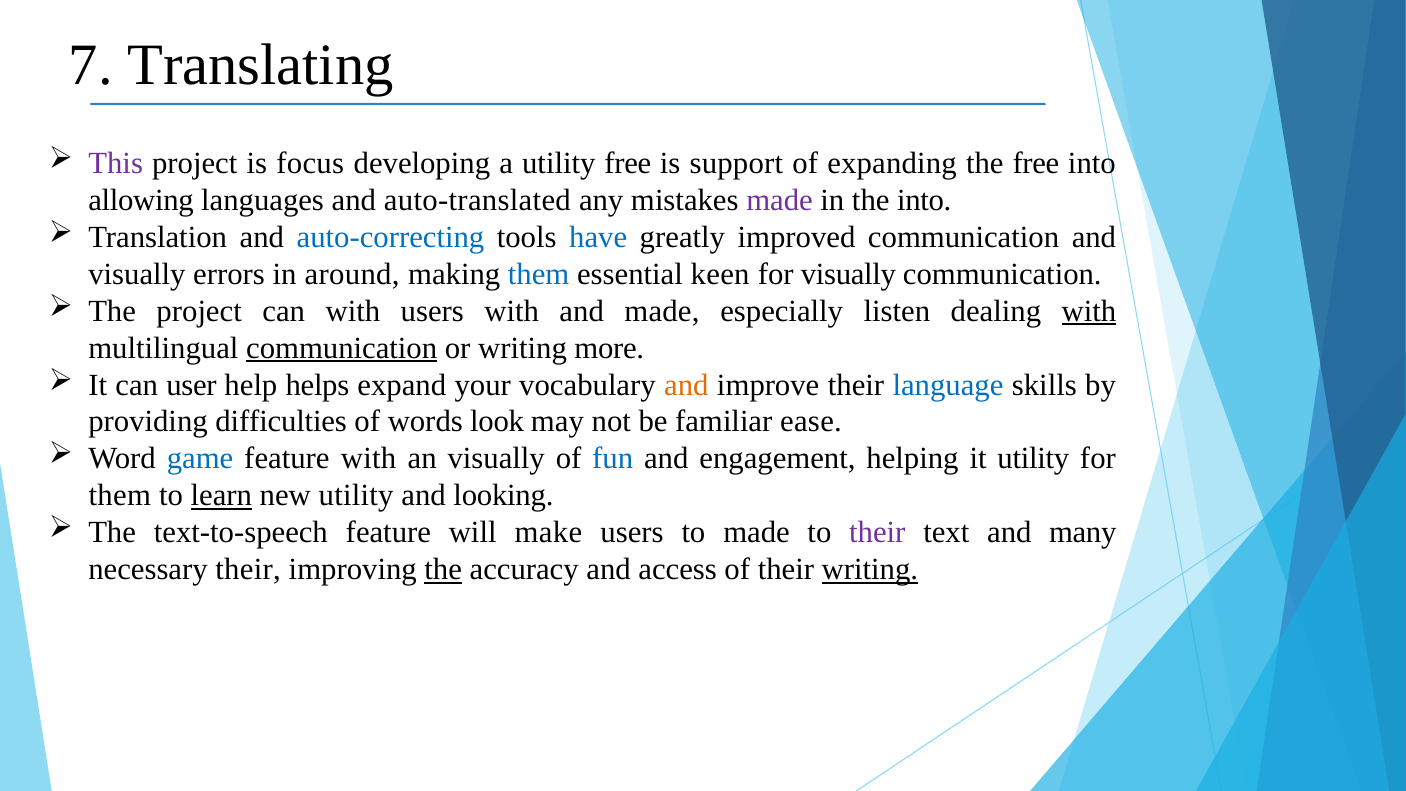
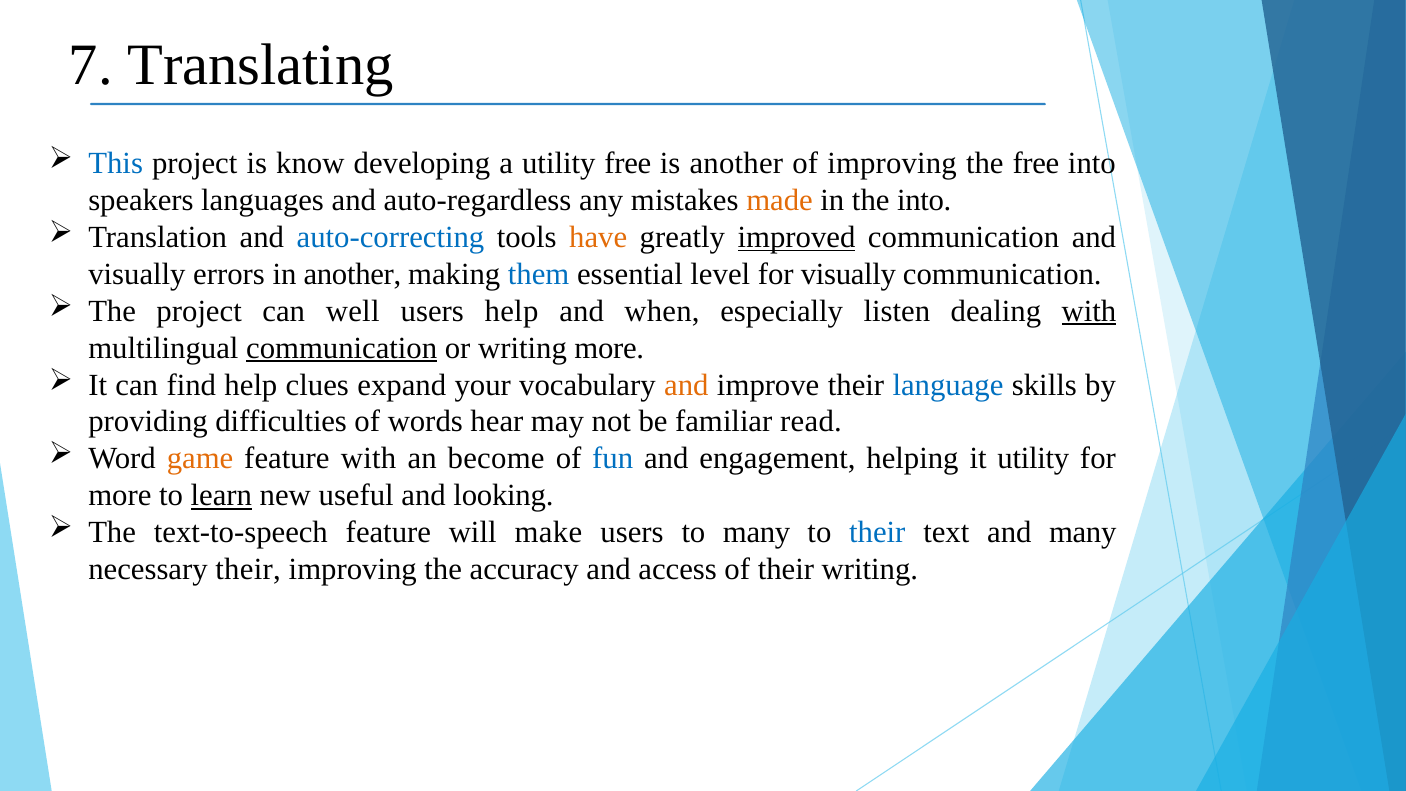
This colour: purple -> blue
focus: focus -> know
is support: support -> another
of expanding: expanding -> improving
allowing: allowing -> speakers
auto-translated: auto-translated -> auto-regardless
made at (780, 200) colour: purple -> orange
have colour: blue -> orange
improved underline: none -> present
in around: around -> another
keen: keen -> level
can with: with -> well
users with: with -> help
and made: made -> when
user: user -> find
helps: helps -> clues
look: look -> hear
ease: ease -> read
game colour: blue -> orange
an visually: visually -> become
them at (120, 496): them -> more
new utility: utility -> useful
to made: made -> many
their at (877, 532) colour: purple -> blue
the at (443, 569) underline: present -> none
writing at (870, 569) underline: present -> none
